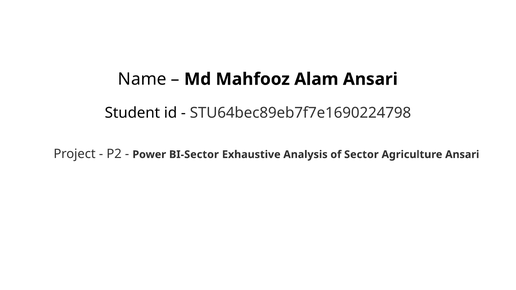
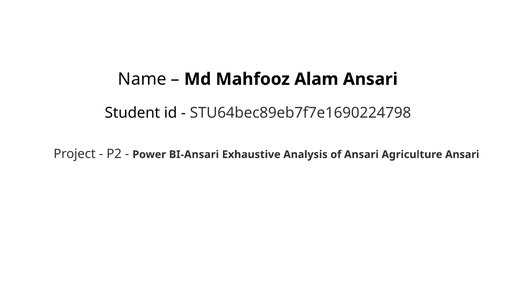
BI-Sector: BI-Sector -> BI-Ansari
of Sector: Sector -> Ansari
